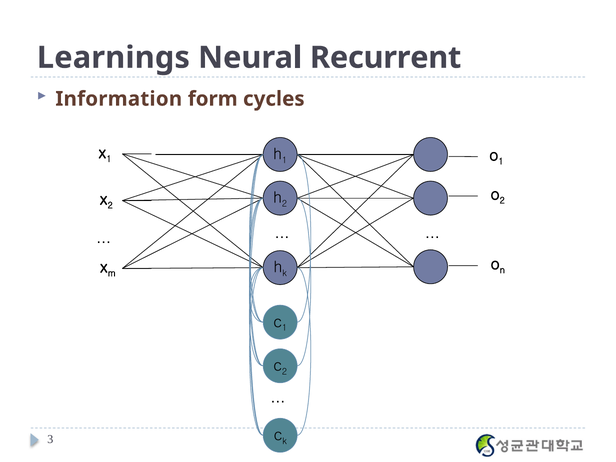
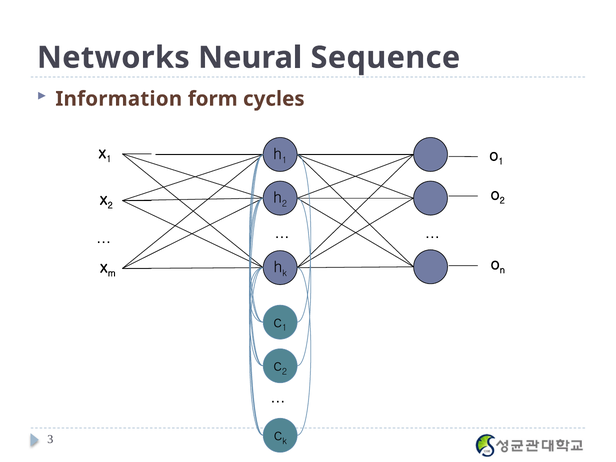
Learnings: Learnings -> Networks
Recurrent: Recurrent -> Sequence
